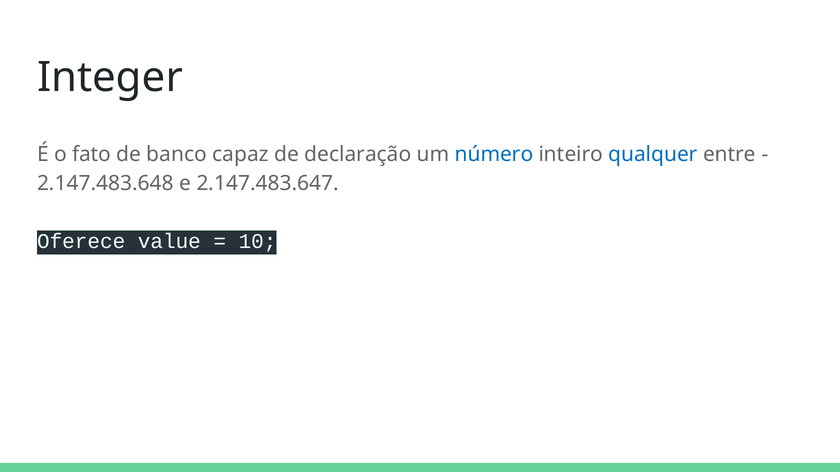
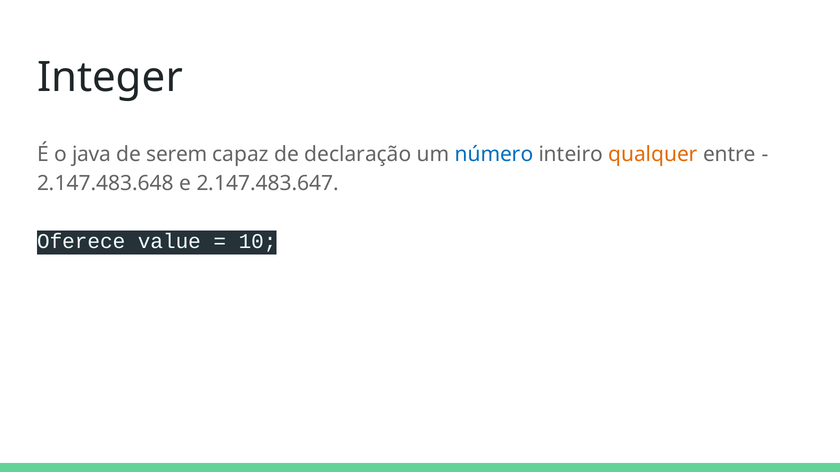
fato: fato -> java
banco: banco -> serem
qualquer colour: blue -> orange
